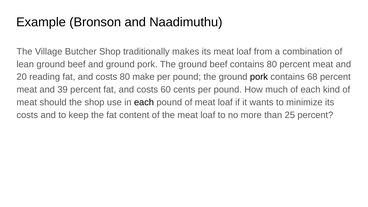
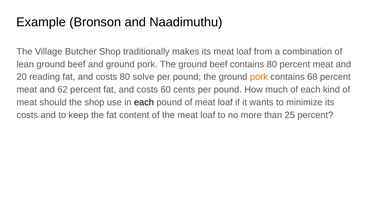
make: make -> solve
pork at (259, 77) colour: black -> orange
39: 39 -> 62
